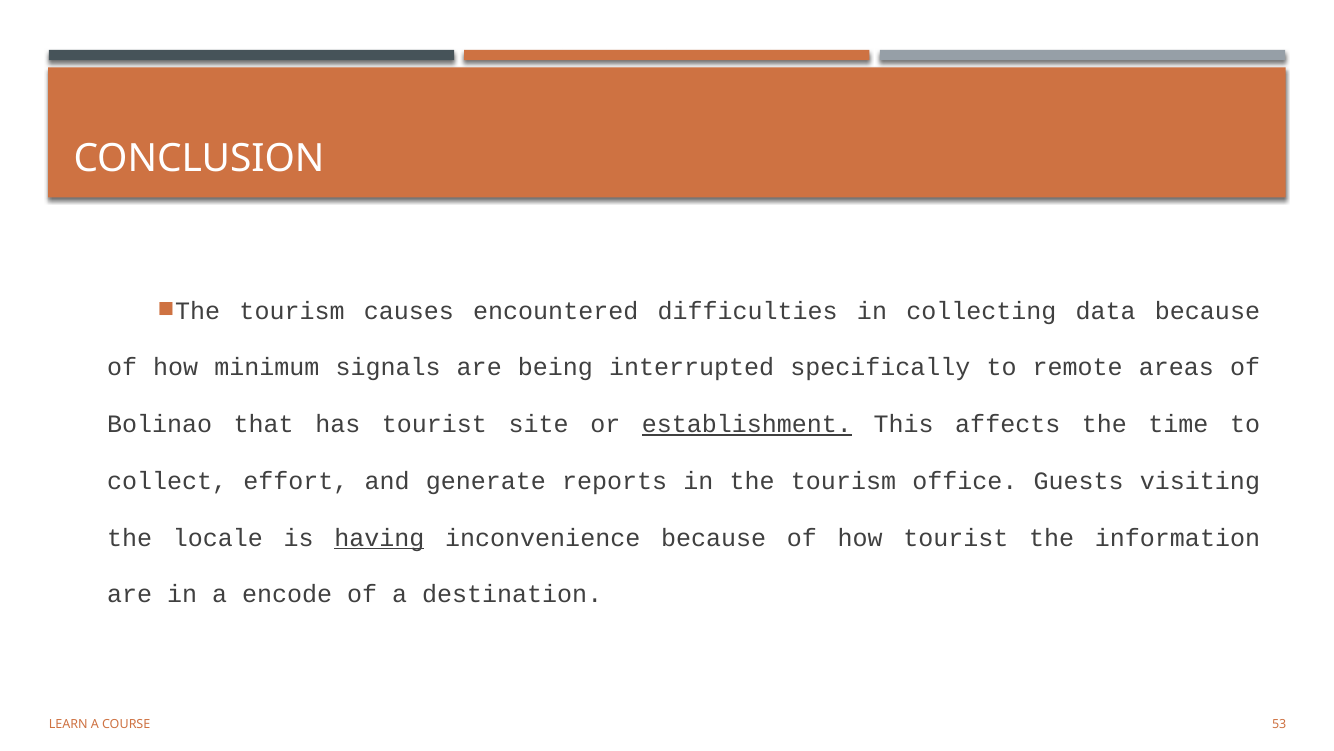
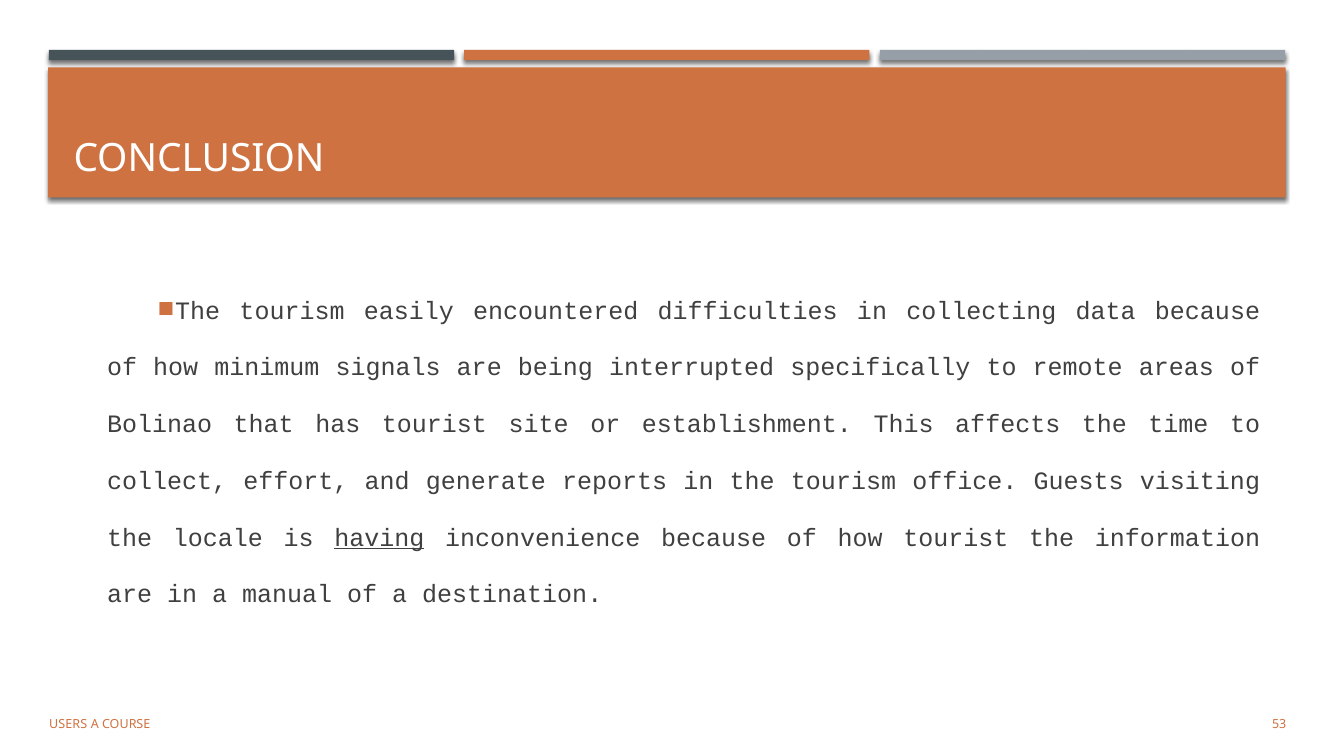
causes: causes -> easily
establishment underline: present -> none
encode: encode -> manual
LEARN: LEARN -> USERS
